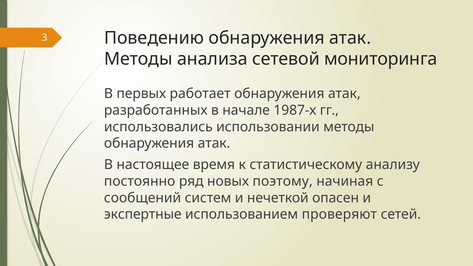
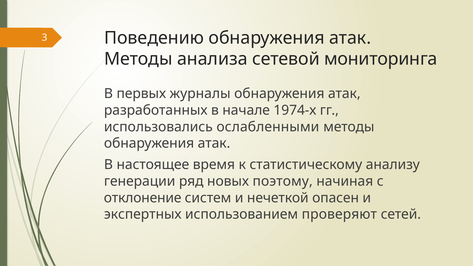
работает: работает -> журналы
1987-х: 1987-х -> 1974-х
использовании: использовании -> ослабленными
постоянно: постоянно -> генерации
сообщений: сообщений -> отклонение
экспертные: экспертные -> экспертных
